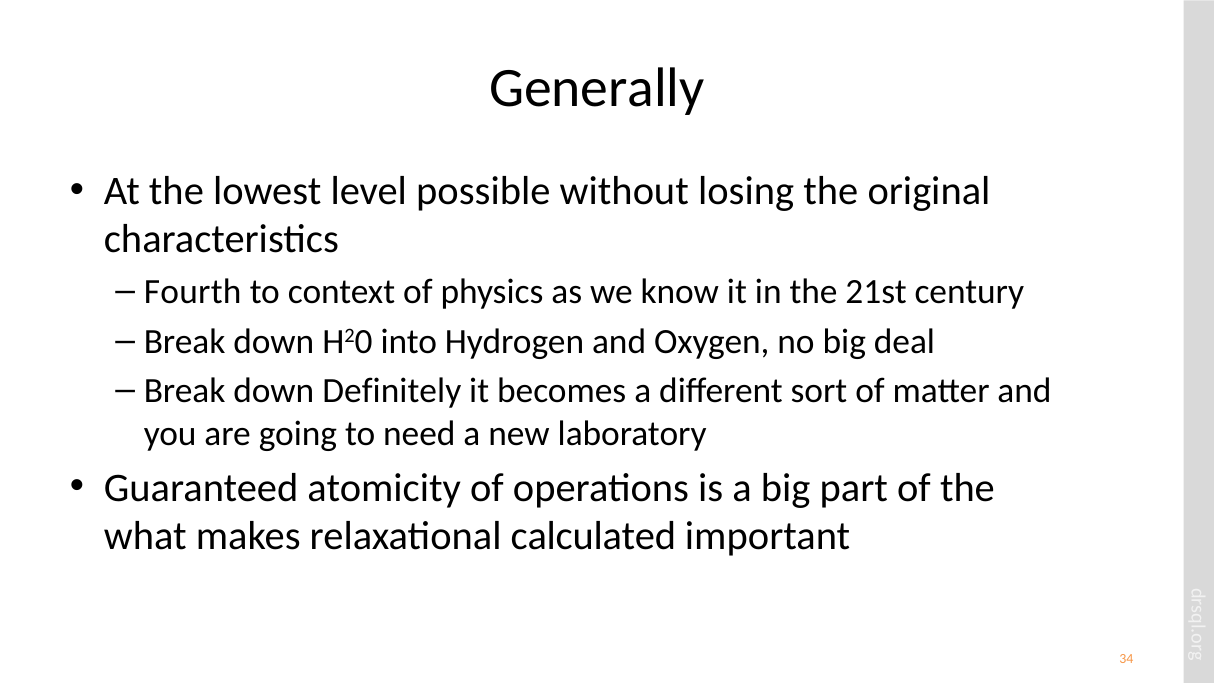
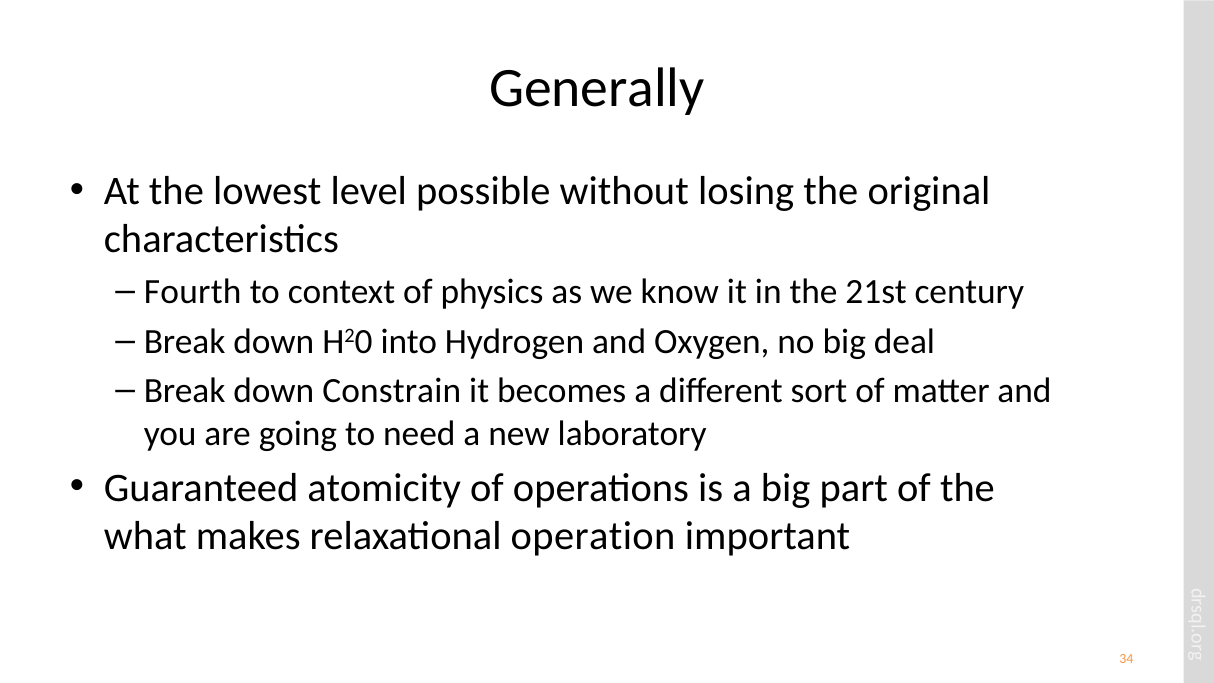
Definitely: Definitely -> Constrain
calculated: calculated -> operation
